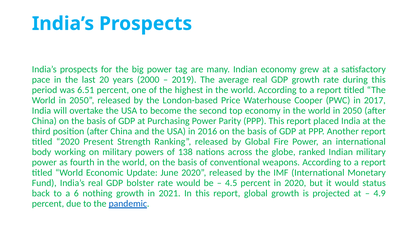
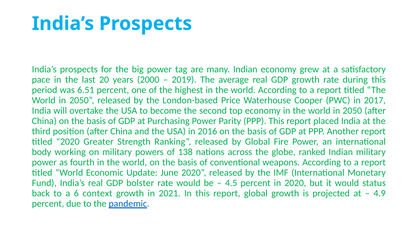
Present: Present -> Greater
nothing: nothing -> context
